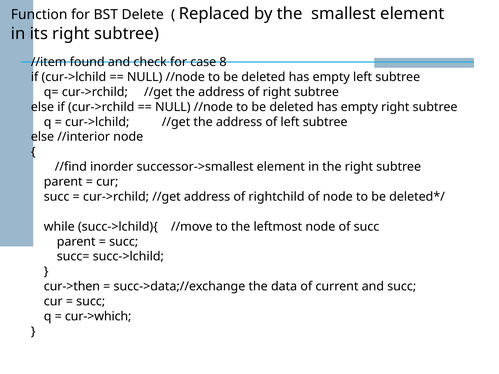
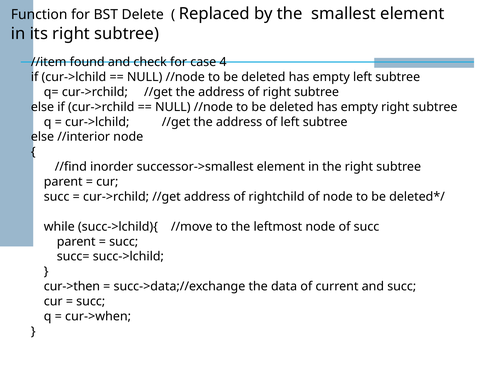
8: 8 -> 4
cur->which: cur->which -> cur->when
